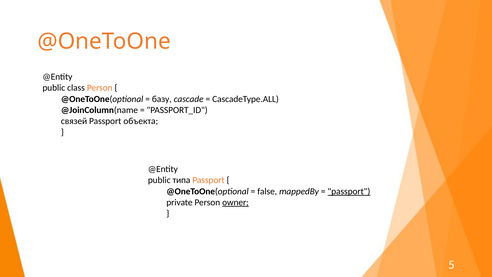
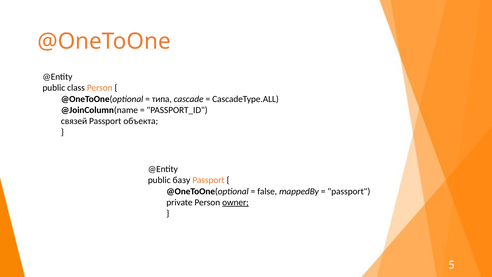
базу: базу -> типа
типа: типа -> базу
passport at (349, 191) underline: present -> none
